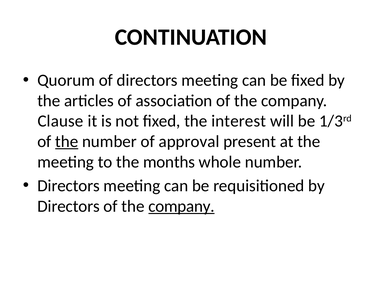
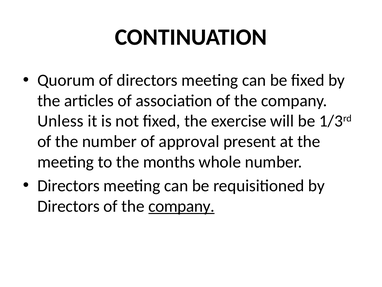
Clause: Clause -> Unless
interest: interest -> exercise
the at (67, 141) underline: present -> none
